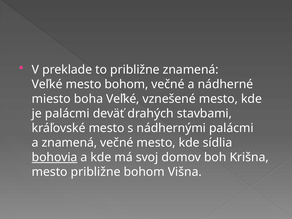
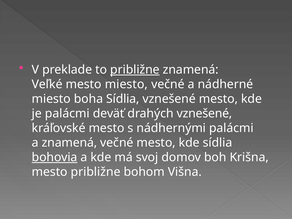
približne at (135, 70) underline: none -> present
mesto bohom: bohom -> miesto
boha Veľké: Veľké -> Sídlia
drahých stavbami: stavbami -> vznešené
